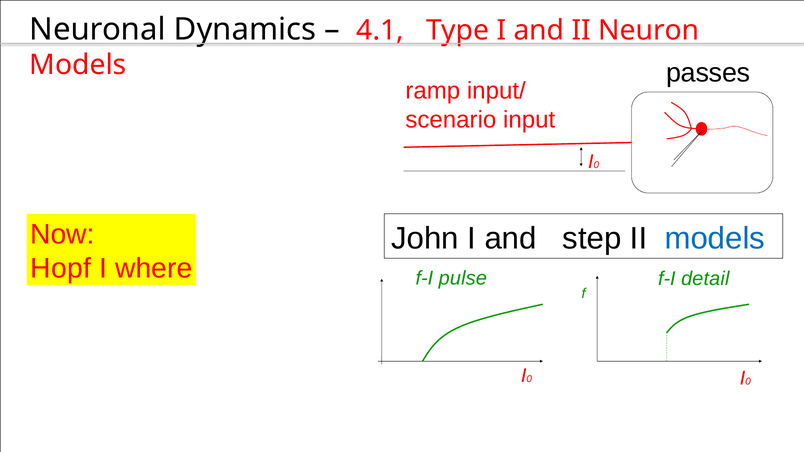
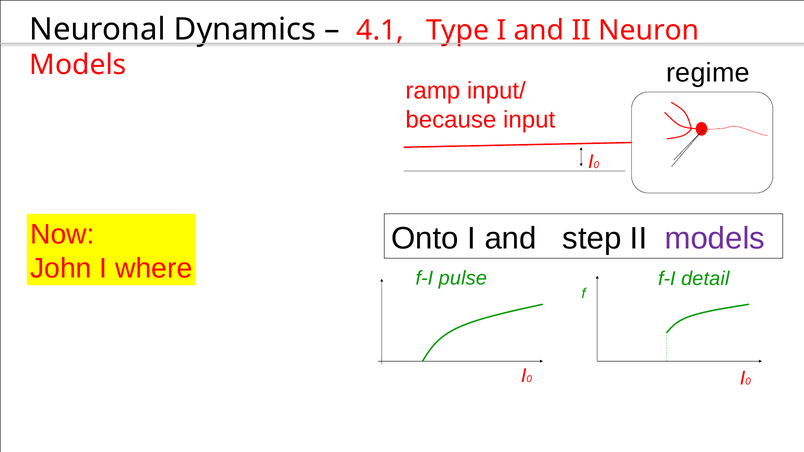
passes: passes -> regime
scenario: scenario -> because
John: John -> Onto
models at (715, 238) colour: blue -> purple
Hopf: Hopf -> John
